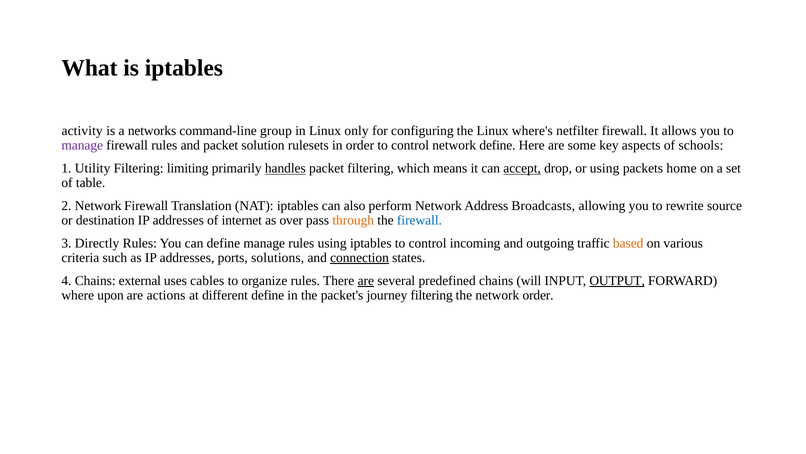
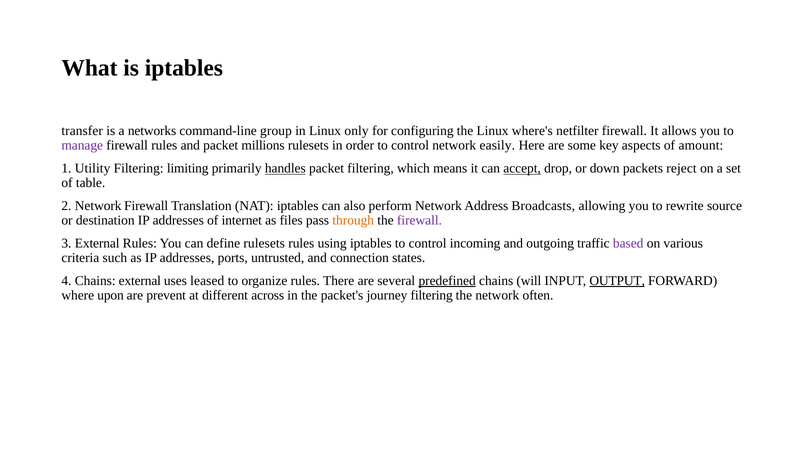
activity: activity -> transfer
solution: solution -> millions
network define: define -> easily
schools: schools -> amount
or using: using -> down
home: home -> reject
over: over -> files
firewall at (419, 220) colour: blue -> purple
3 Directly: Directly -> External
define manage: manage -> rulesets
based colour: orange -> purple
solutions: solutions -> untrusted
connection underline: present -> none
cables: cables -> leased
are at (366, 280) underline: present -> none
predefined underline: none -> present
actions: actions -> prevent
different define: define -> across
network order: order -> often
